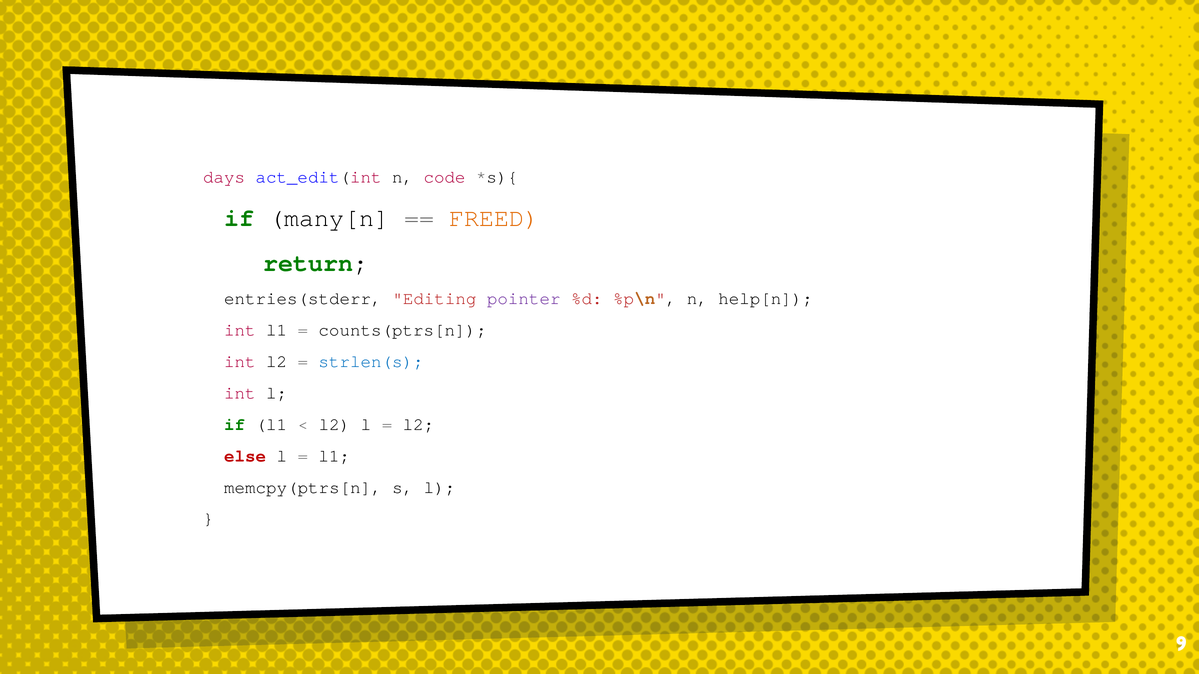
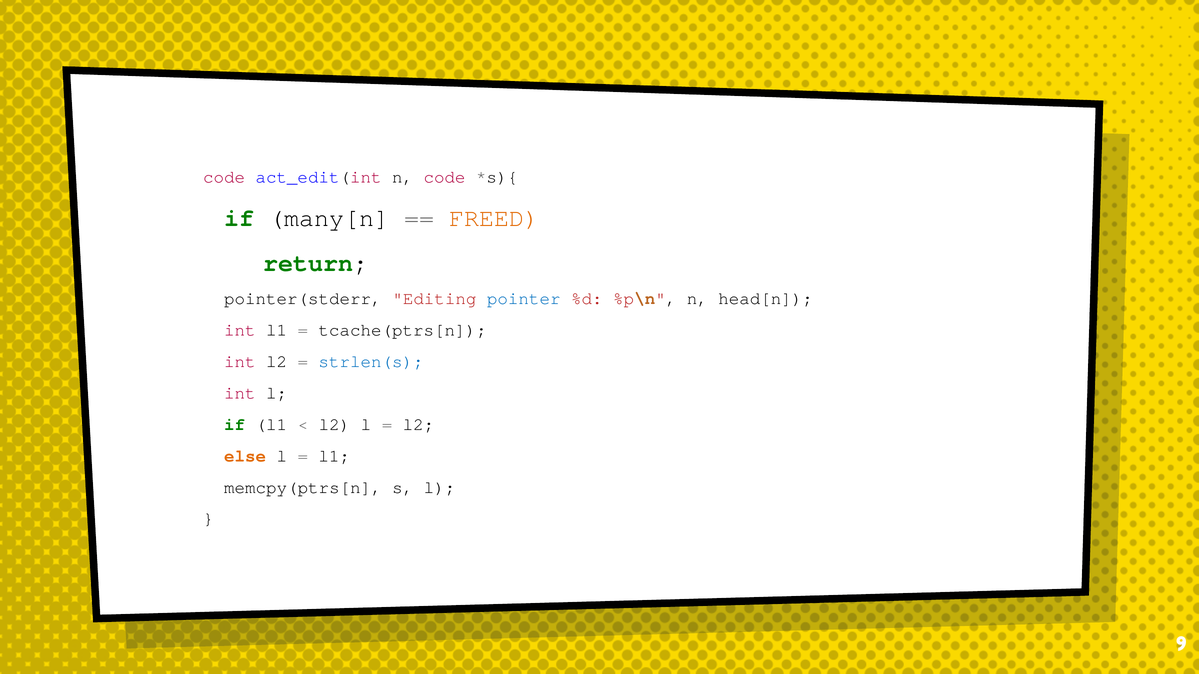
days at (224, 177): days -> code
entries(stderr: entries(stderr -> pointer(stderr
pointer colour: purple -> blue
help[n: help[n -> head[n
counts(ptrs[n: counts(ptrs[n -> tcache(ptrs[n
else colour: red -> orange
